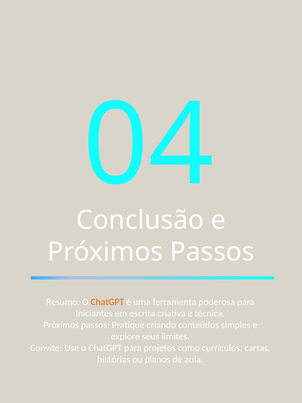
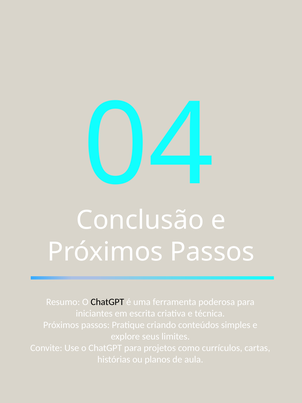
ChatGPT at (107, 302) colour: orange -> black
